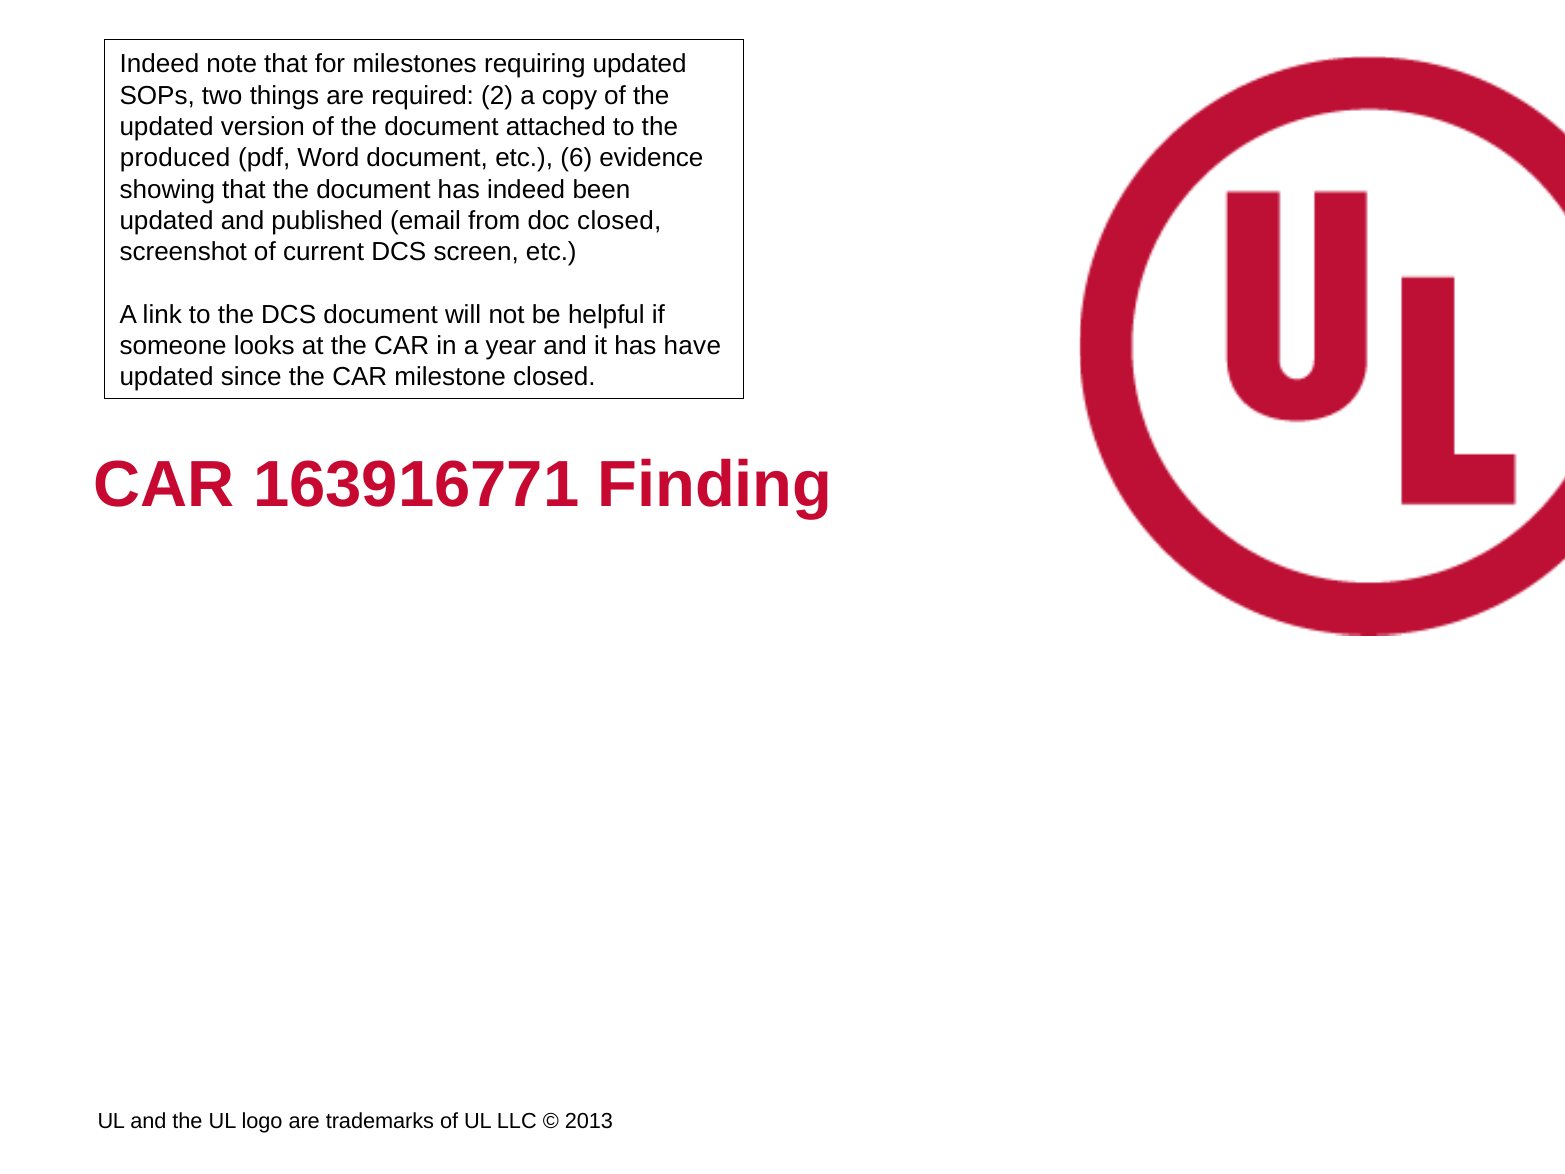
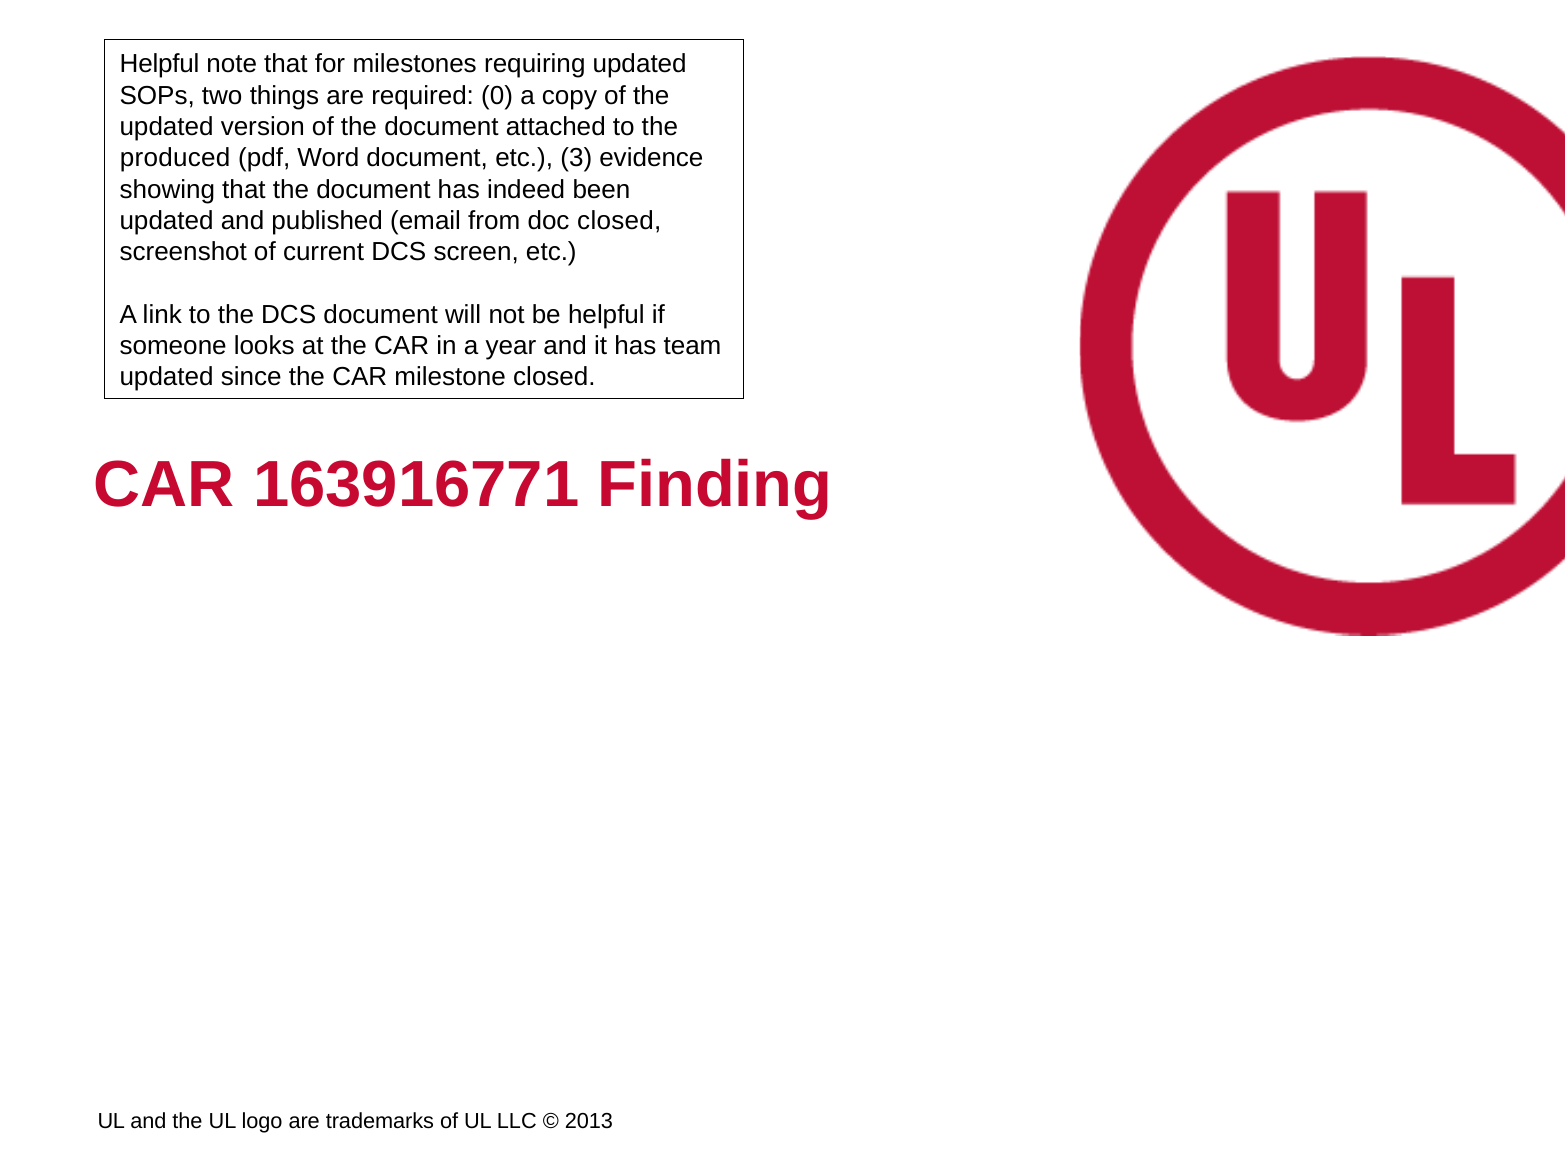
Indeed at (159, 64): Indeed -> Helpful
2: 2 -> 0
6: 6 -> 3
have: have -> team
